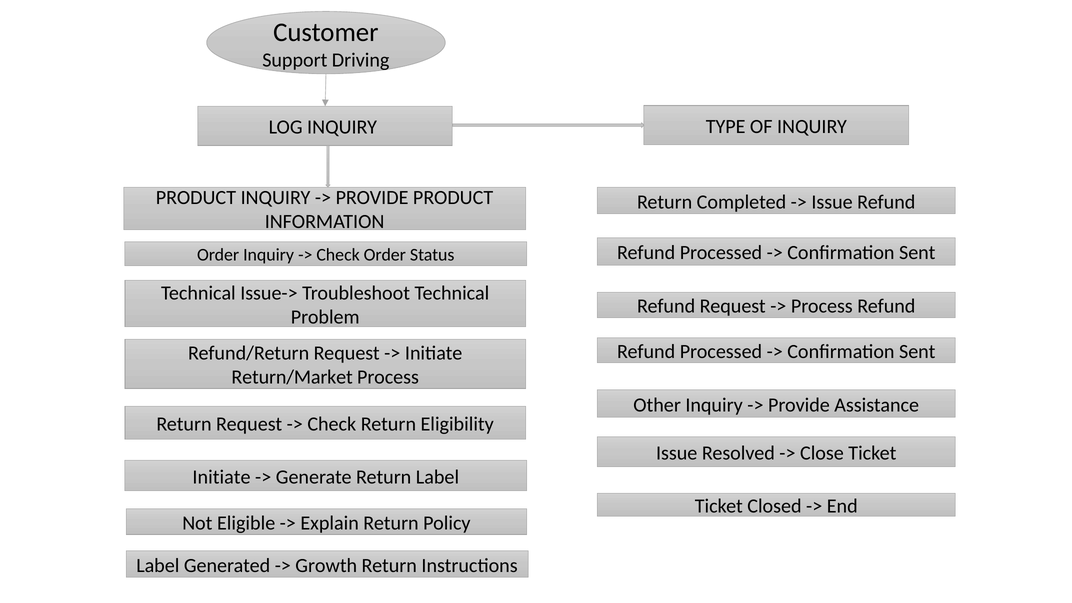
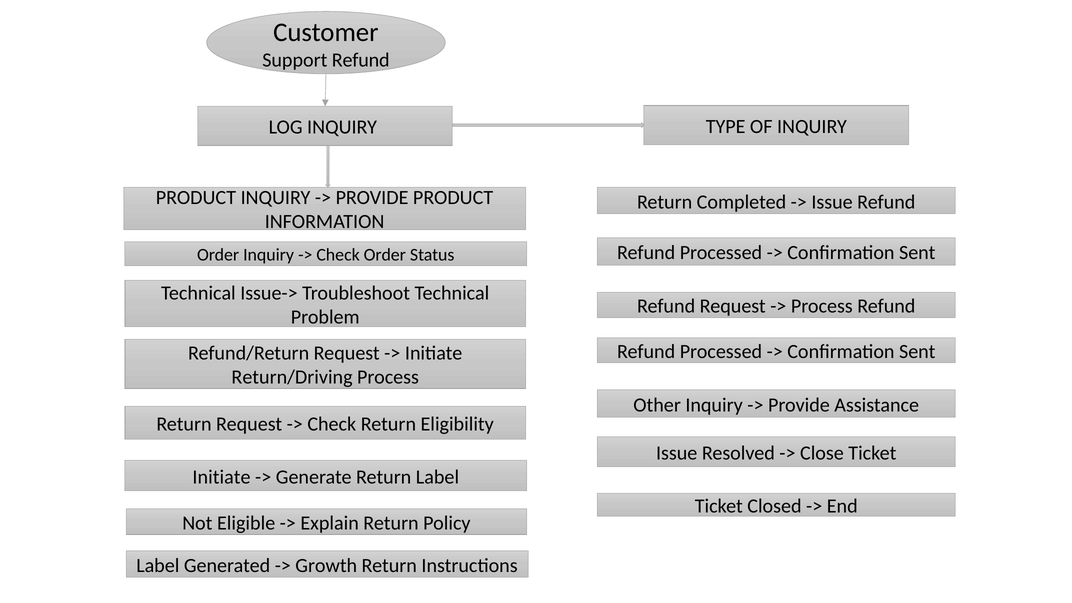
Support Driving: Driving -> Refund
Return/Market: Return/Market -> Return/Driving
